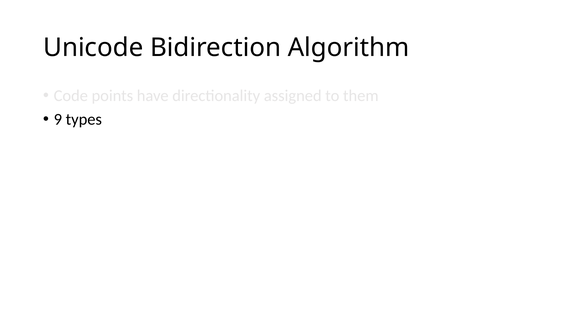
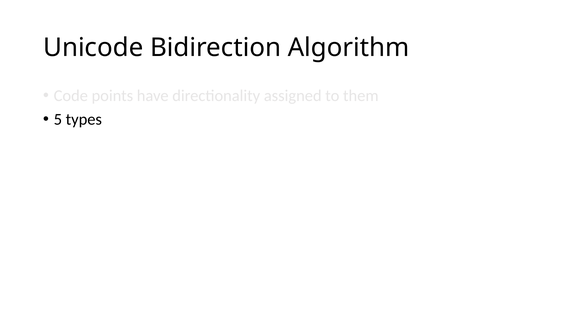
9: 9 -> 5
